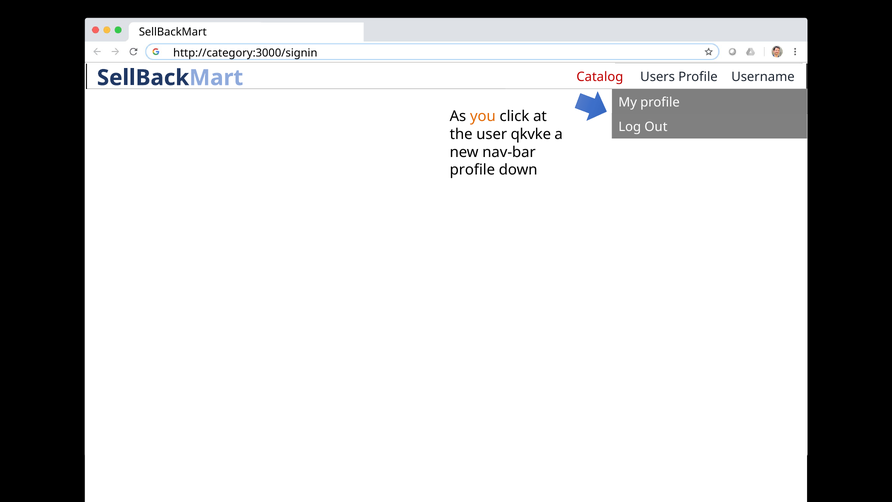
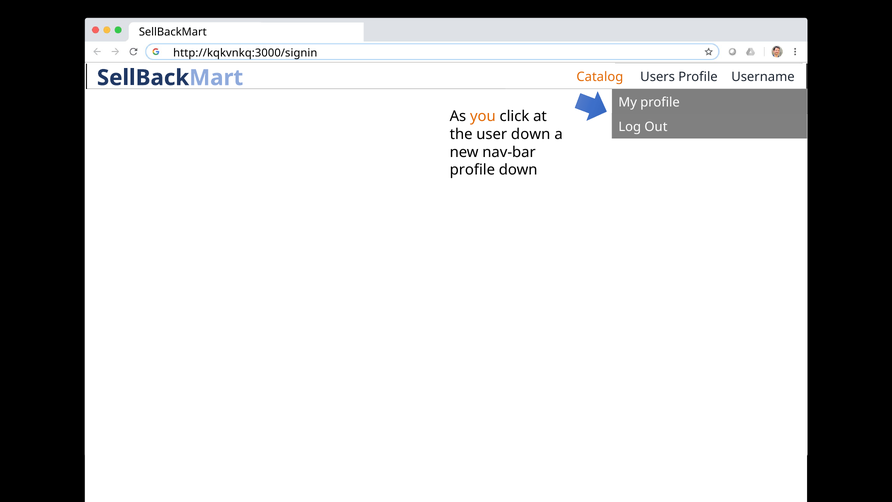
http://category:3000/signin: http://category:3000/signin -> http://kqkvnkq:3000/signin
Catalog at (600, 77) colour: red -> orange
user qkvke: qkvke -> down
